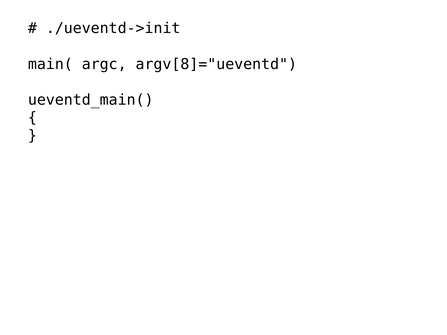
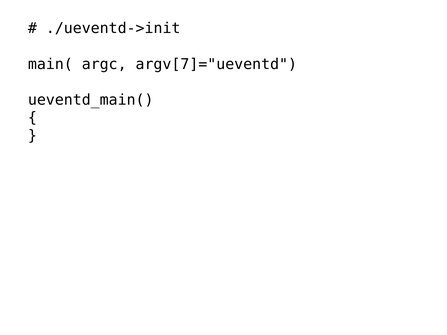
argv[8]="ueventd: argv[8]="ueventd -> argv[7]="ueventd
